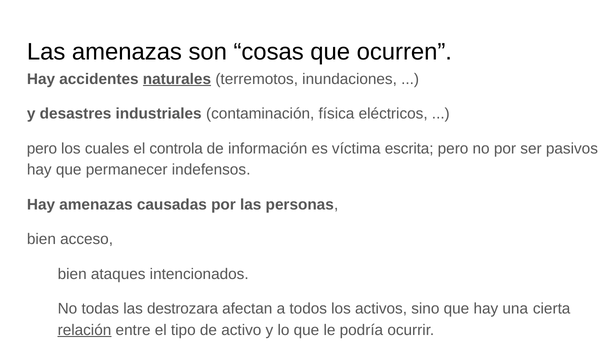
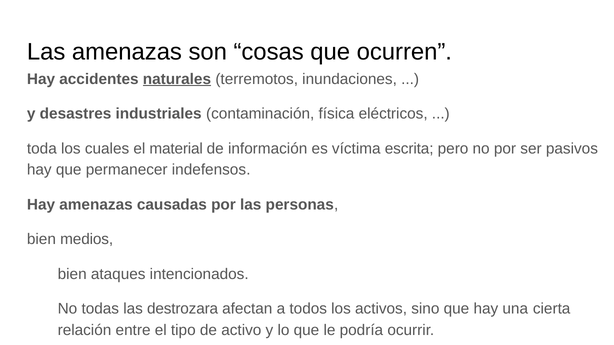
pero at (42, 149): pero -> toda
controla: controla -> material
acceso: acceso -> medios
relación underline: present -> none
